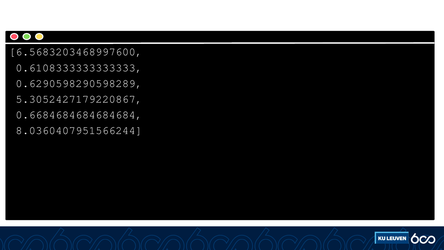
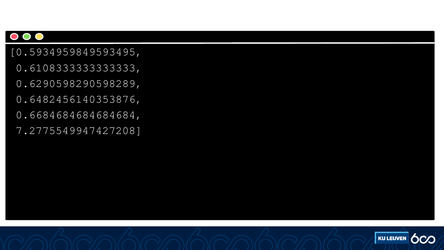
6.5683203468997600: 6.5683203468997600 -> 0.5934959849593495
5.3052427179220867: 5.3052427179220867 -> 0.6482456140353876
8.0360407951566244: 8.0360407951566244 -> 7.2775549947427208
